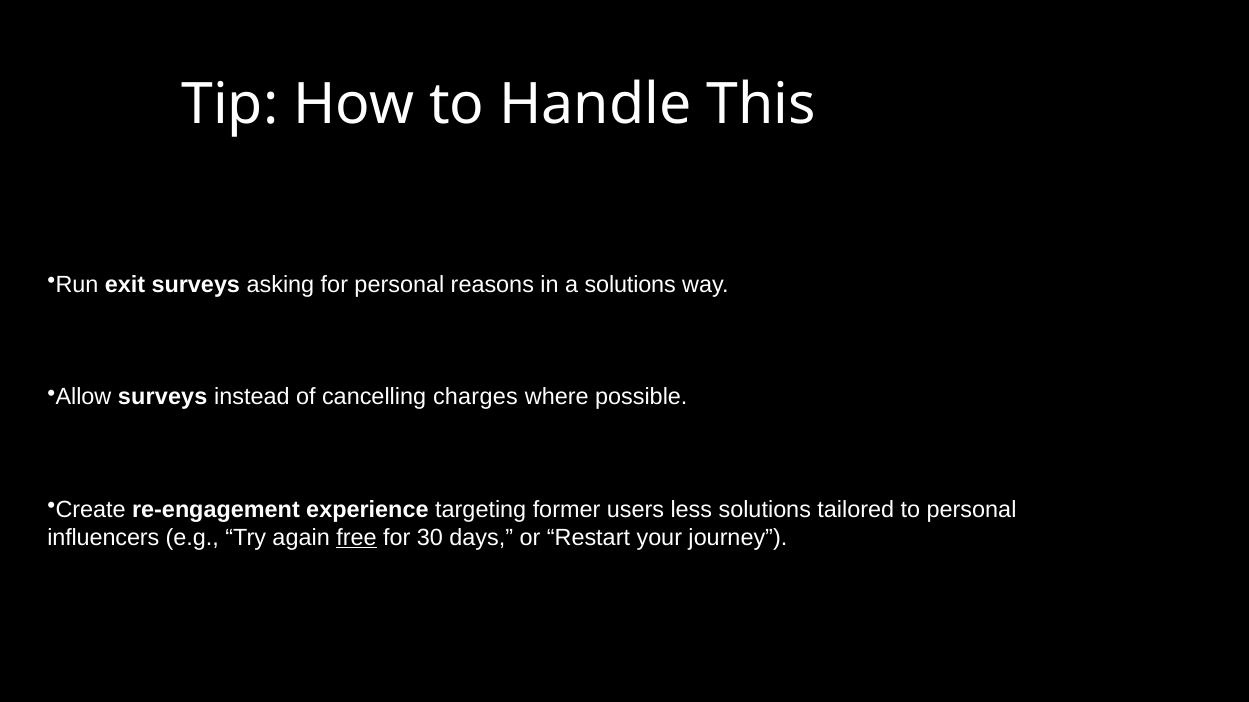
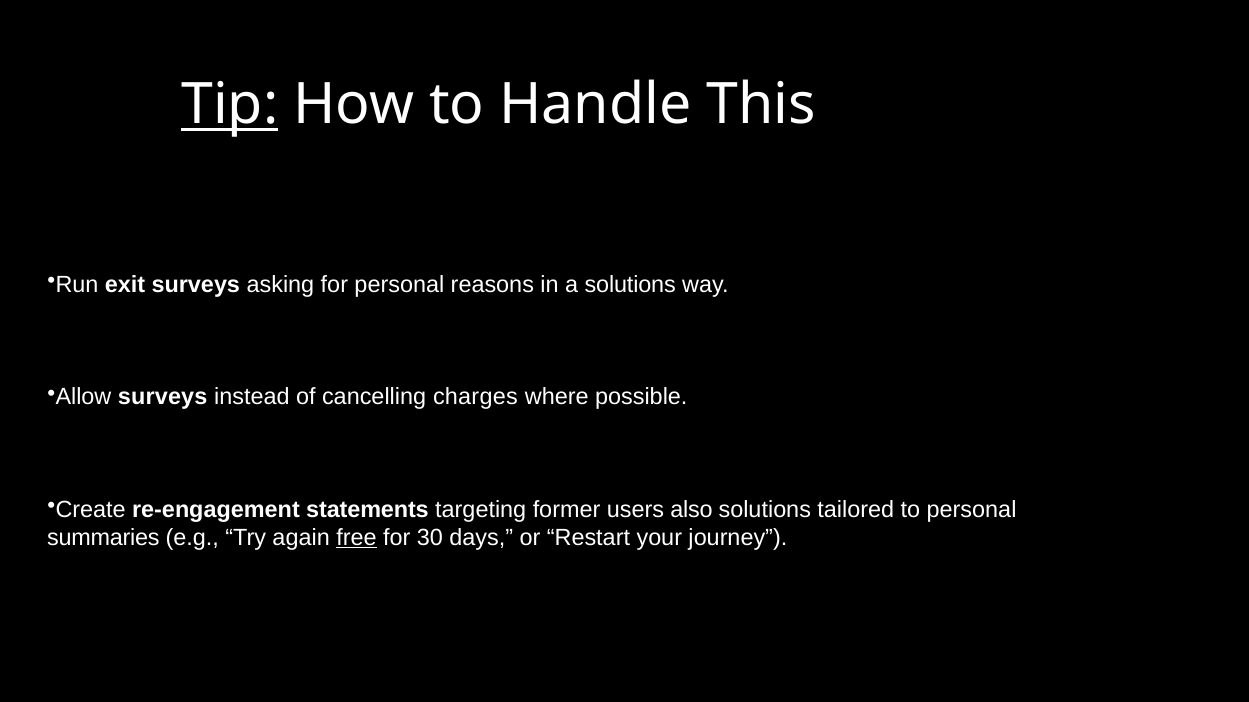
Tip underline: none -> present
experience: experience -> statements
less: less -> also
influencers: influencers -> summaries
